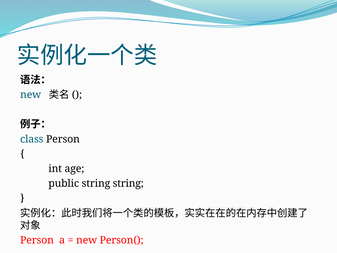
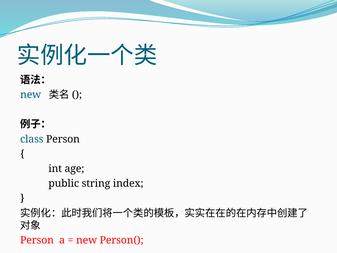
string string: string -> index
